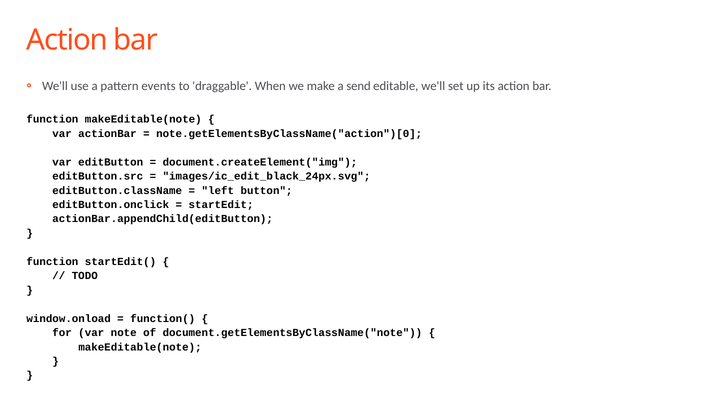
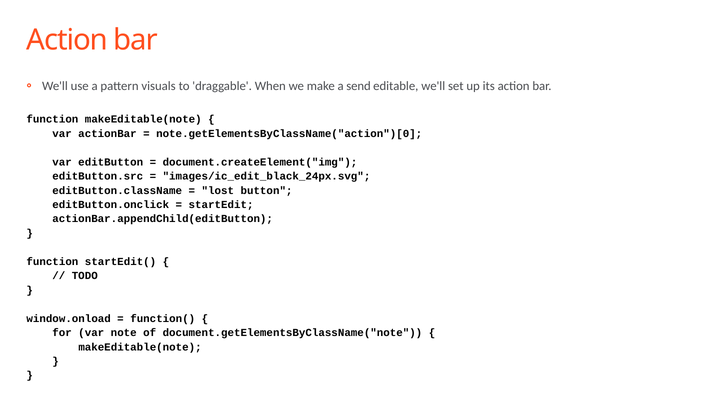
events: events -> visuals
left: left -> lost
